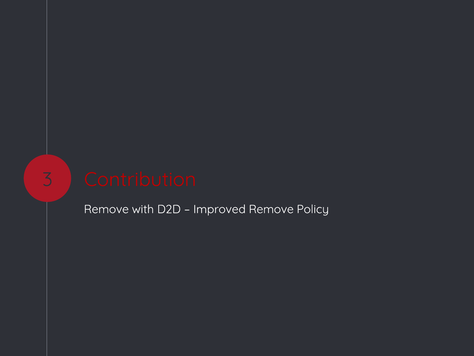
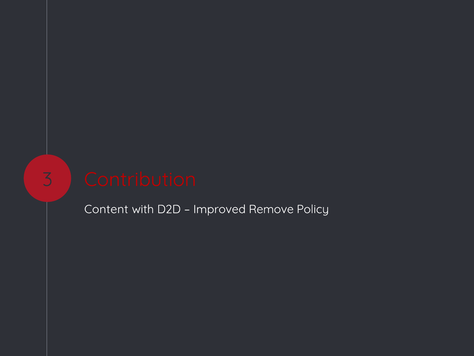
Remove at (106, 209): Remove -> Content
